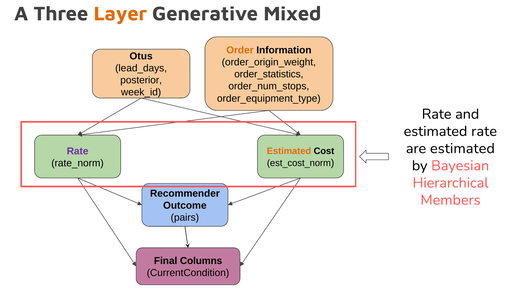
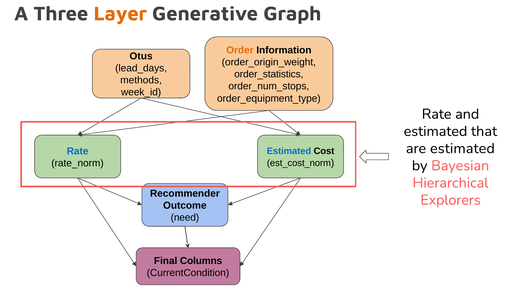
Mixed: Mixed -> Graph
posterior: posterior -> methods
estimated rate: rate -> that
Rate at (78, 151) colour: purple -> blue
Estimated at (289, 151) colour: orange -> blue
Members: Members -> Explorers
pairs: pairs -> need
